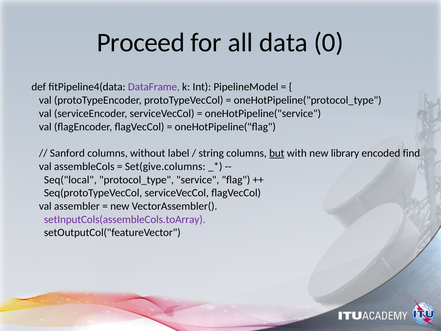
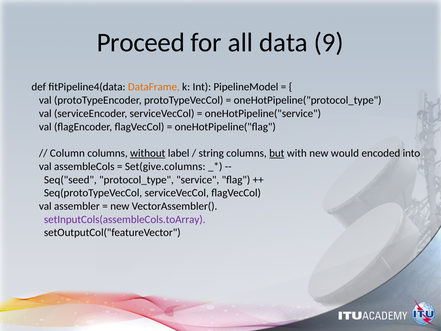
0: 0 -> 9
DataFrame colour: purple -> orange
Sanford: Sanford -> Column
without underline: none -> present
library: library -> would
find: find -> into
Seq("local: Seq("local -> Seq("seed
